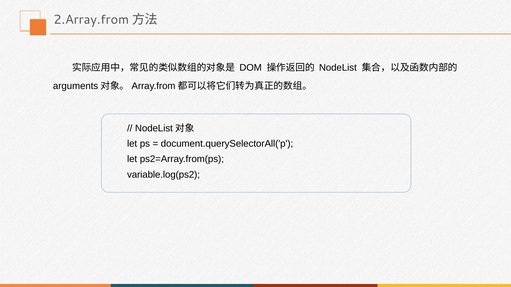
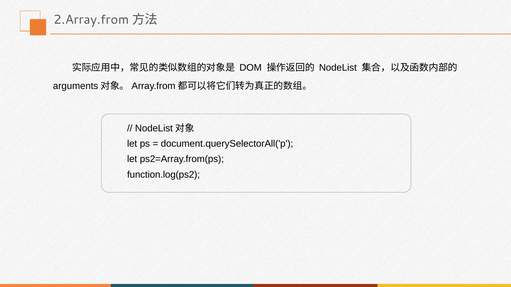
variable.log(ps2: variable.log(ps2 -> function.log(ps2
